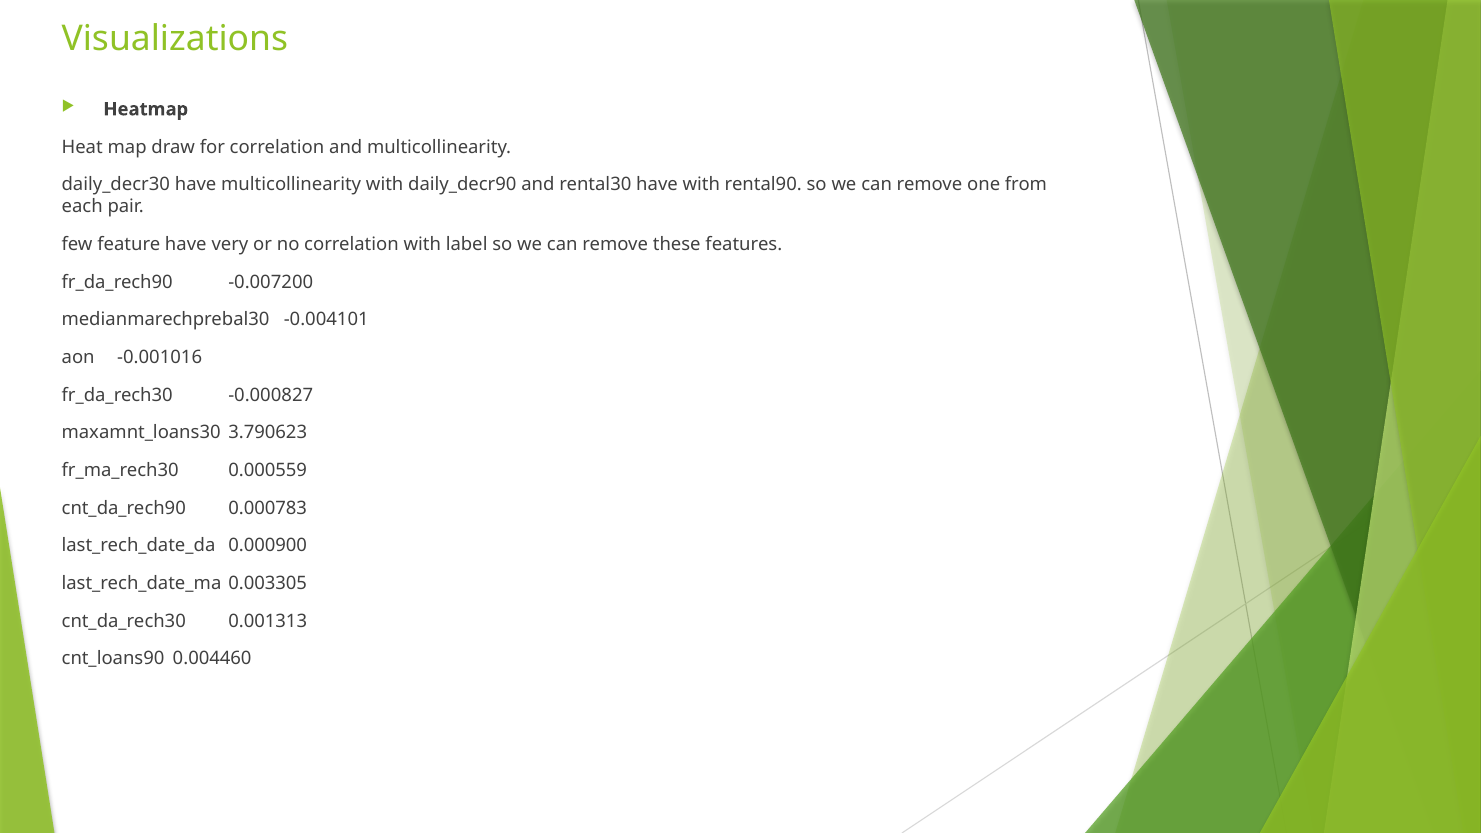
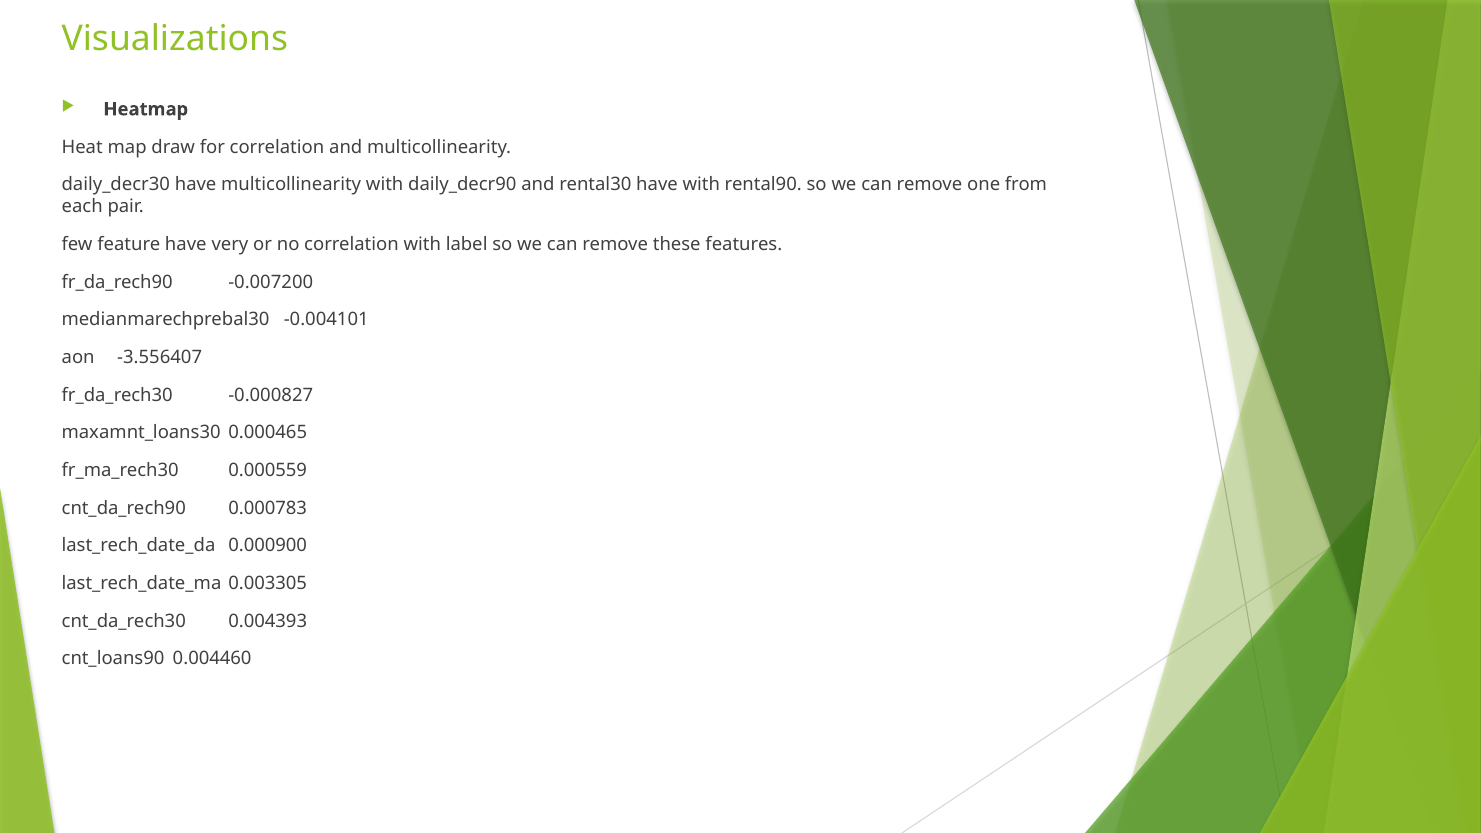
-0.001016: -0.001016 -> -3.556407
3.790623: 3.790623 -> 0.000465
0.001313: 0.001313 -> 0.004393
